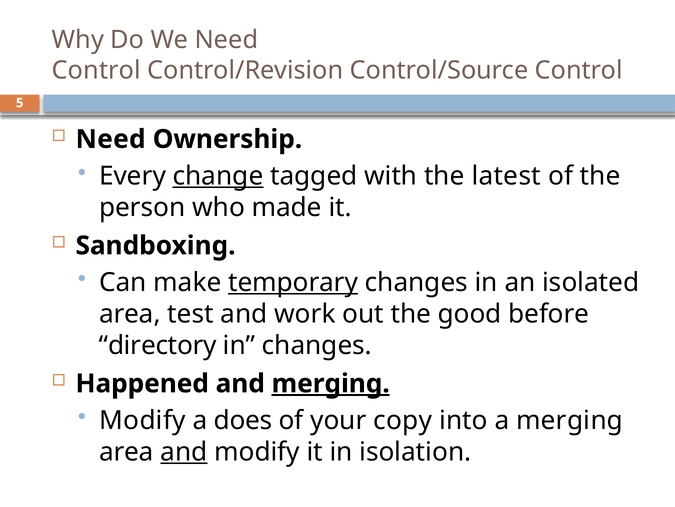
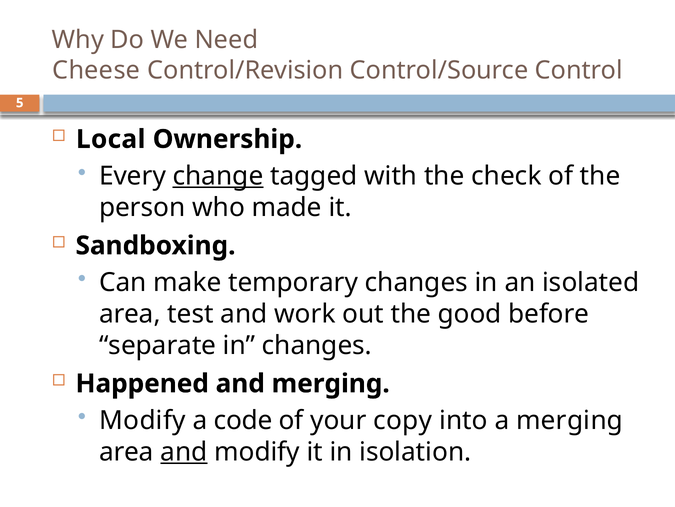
Control at (96, 70): Control -> Cheese
Need at (111, 139): Need -> Local
latest: latest -> check
temporary underline: present -> none
directory: directory -> separate
merging at (331, 383) underline: present -> none
does: does -> code
